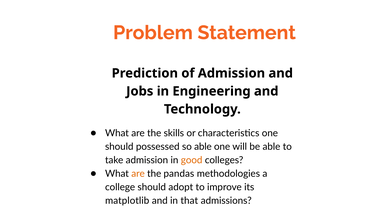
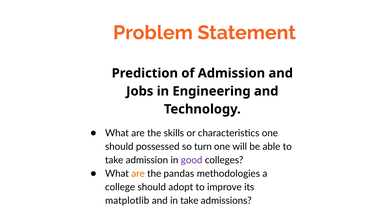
so able: able -> turn
good colour: orange -> purple
in that: that -> take
